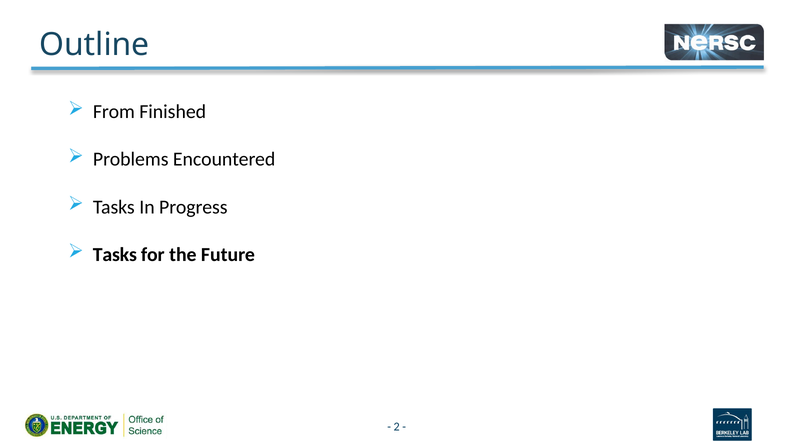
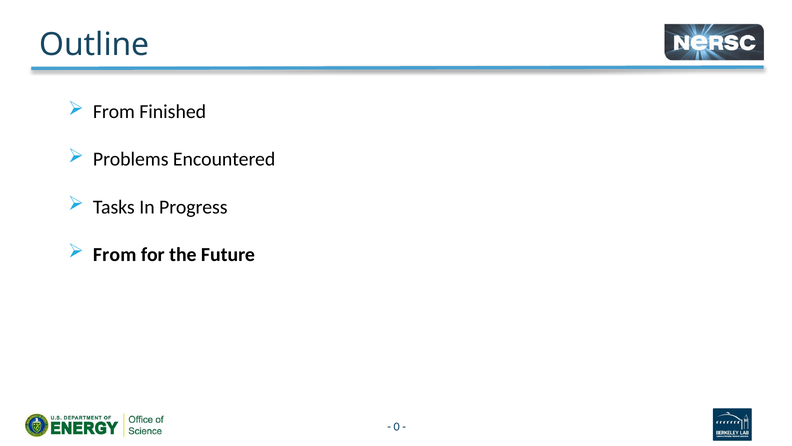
Tasks at (115, 254): Tasks -> From
2: 2 -> 0
